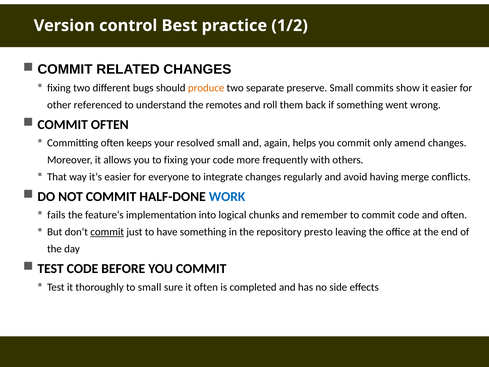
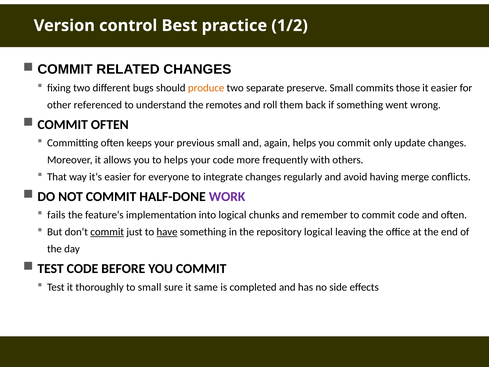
show: show -> those
resolved: resolved -> previous
amend: amend -> update
to fixing: fixing -> helps
WORK colour: blue -> purple
have underline: none -> present
repository presto: presto -> logical
it often: often -> same
